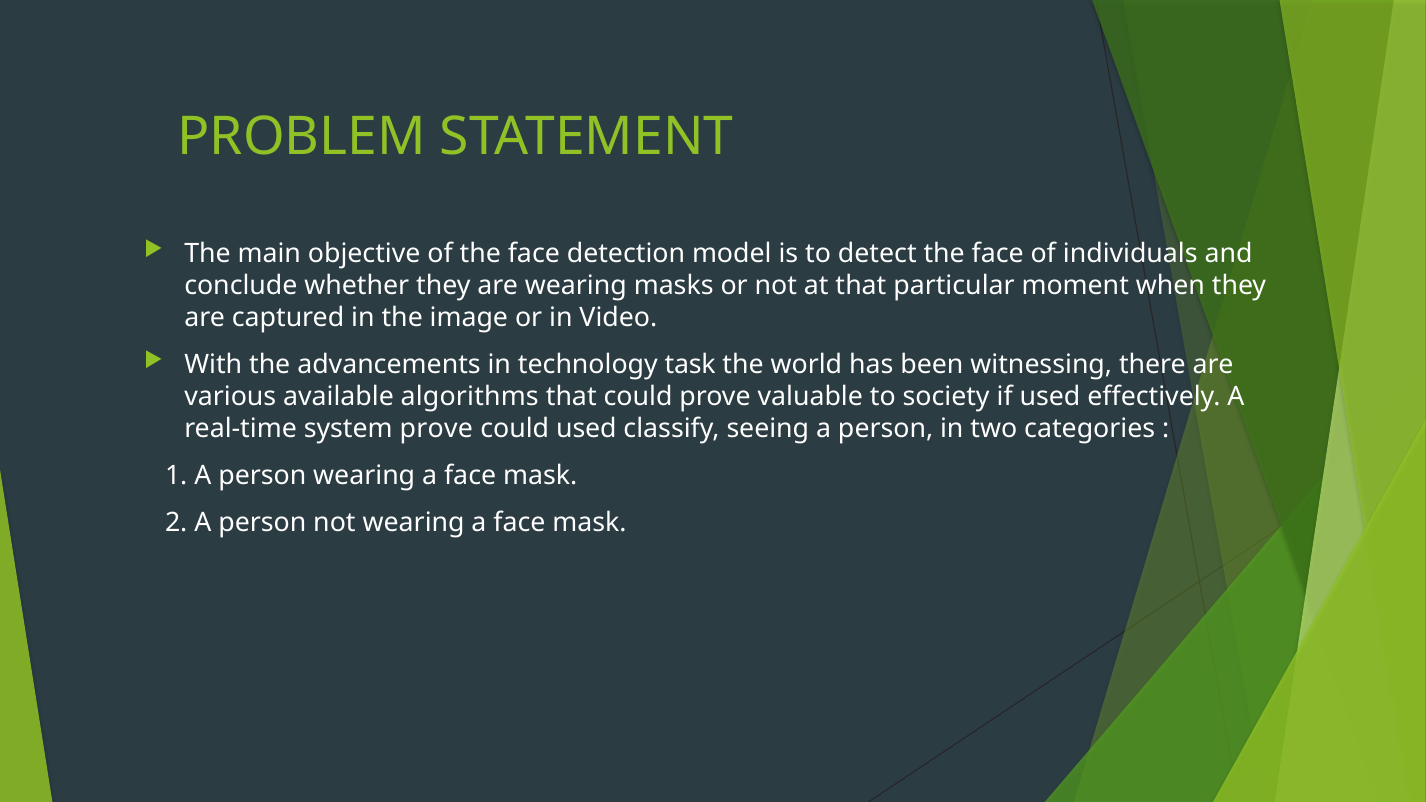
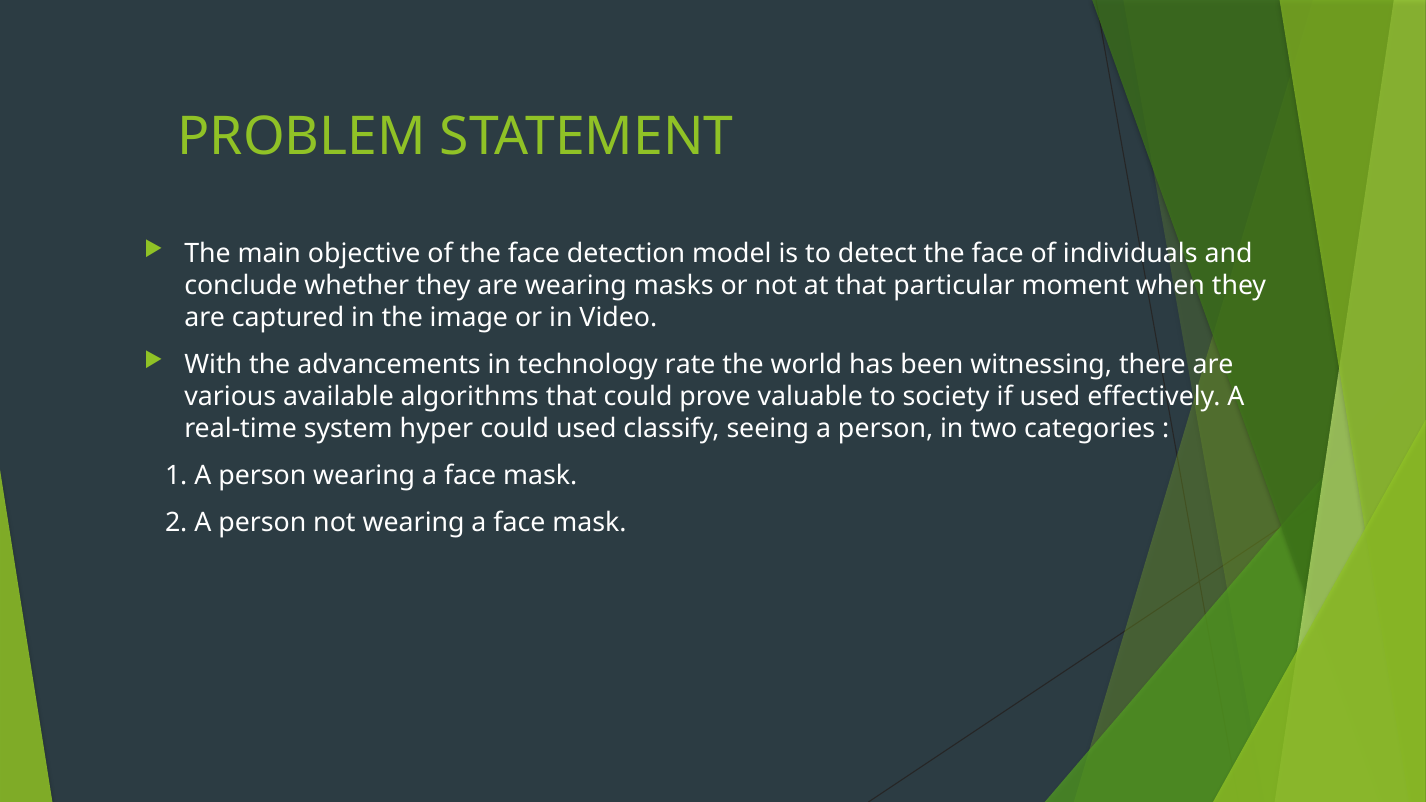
task: task -> rate
system prove: prove -> hyper
